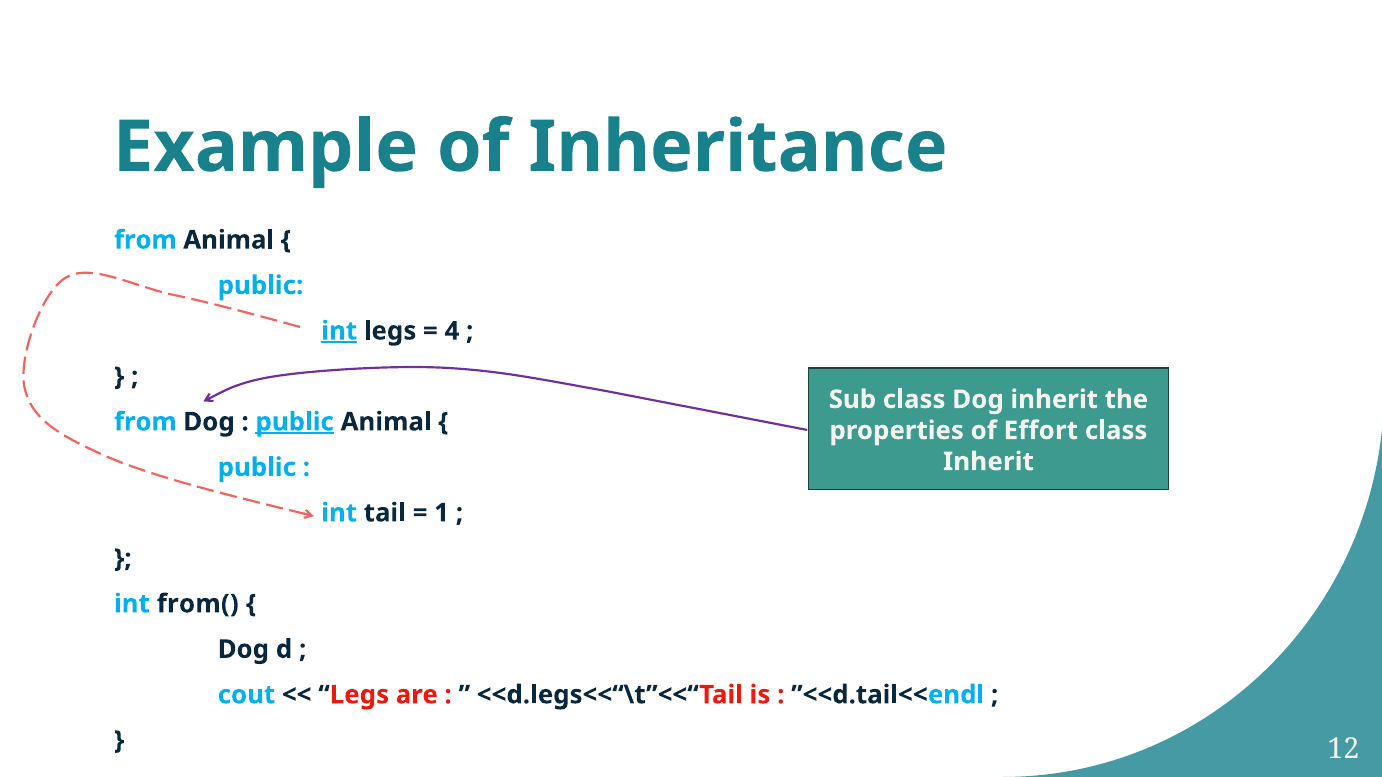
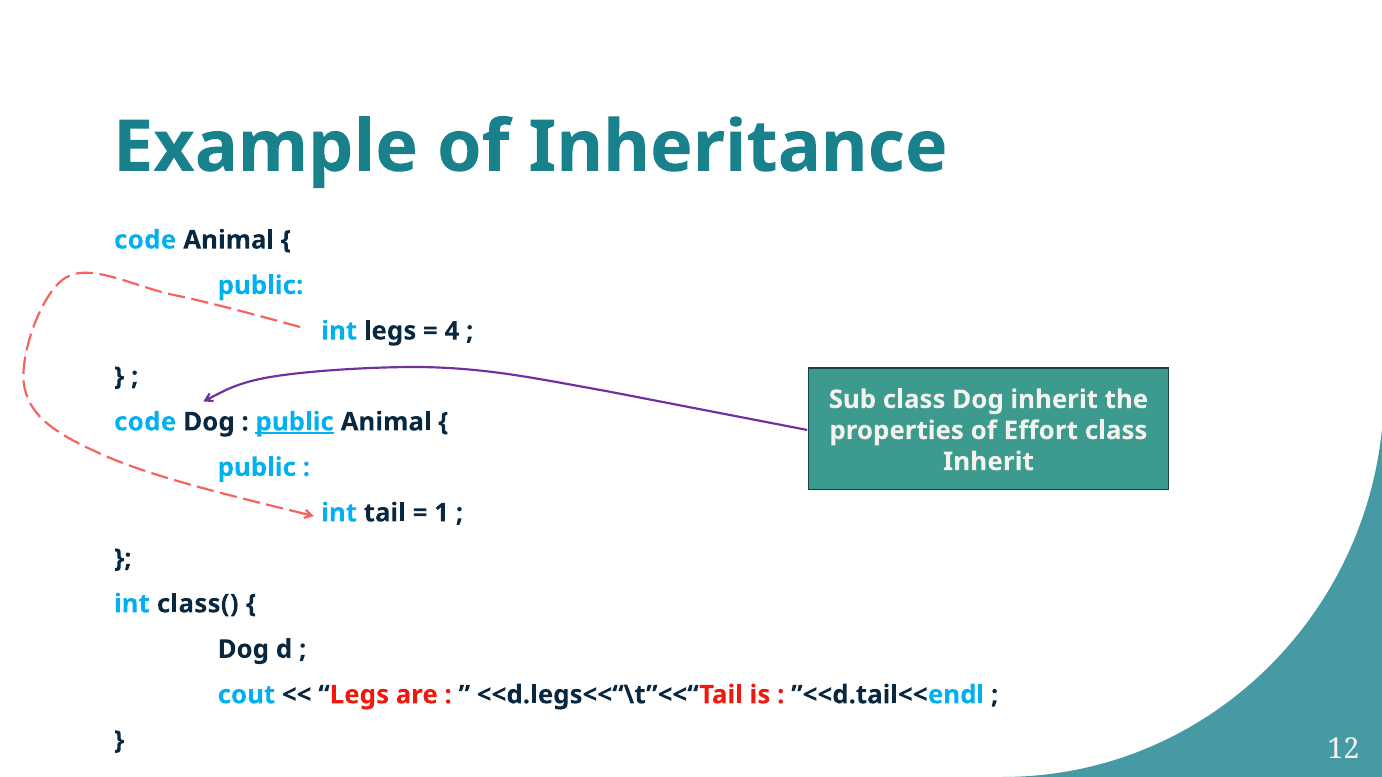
from at (145, 240): from -> code
int at (339, 331) underline: present -> none
from at (145, 422): from -> code
from(: from( -> class(
